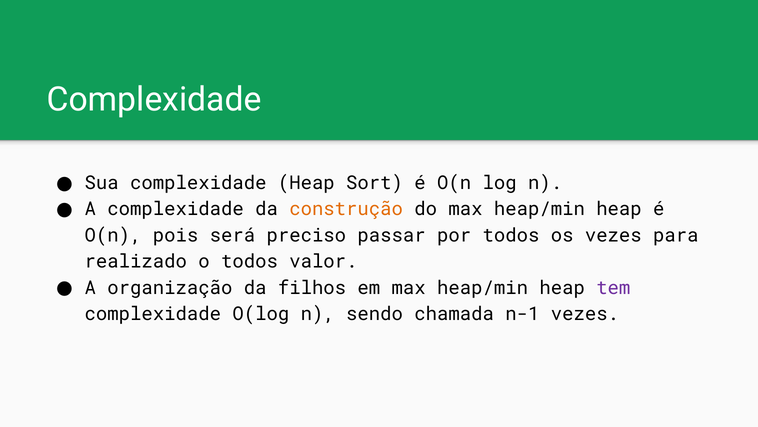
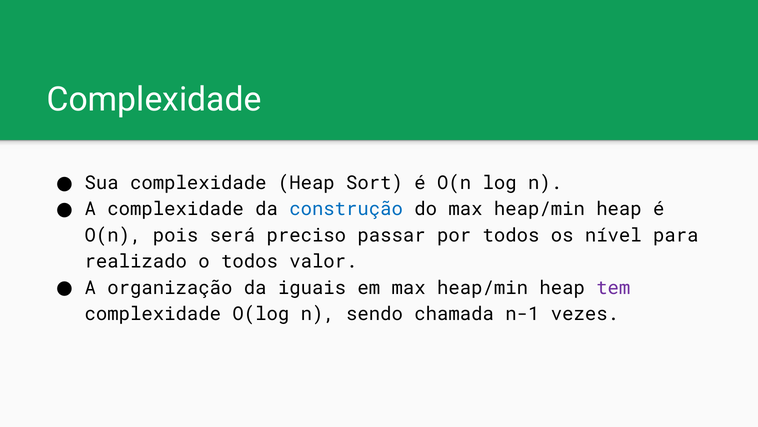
construção colour: orange -> blue
os vezes: vezes -> nível
filhos: filhos -> iguais
